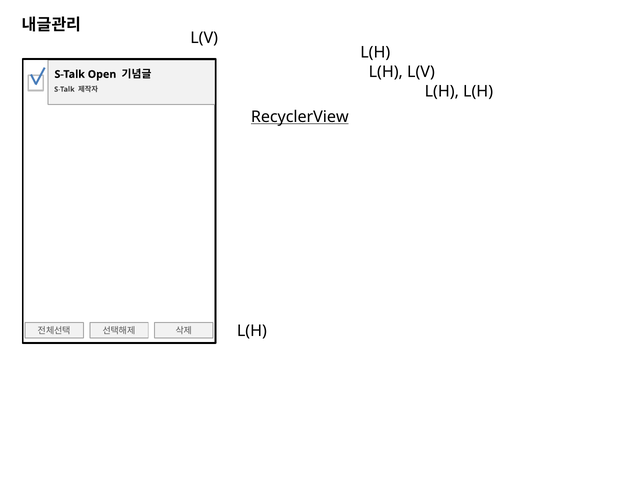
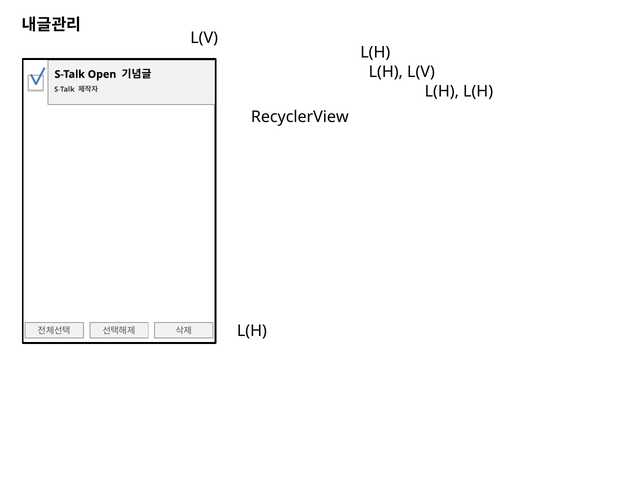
RecyclerView underline: present -> none
